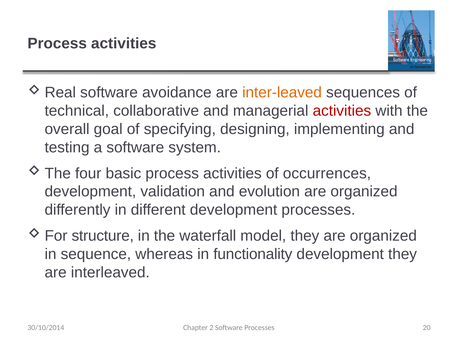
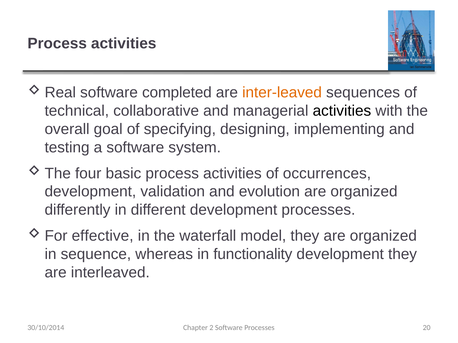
avoidance: avoidance -> completed
activities at (342, 111) colour: red -> black
structure: structure -> effective
